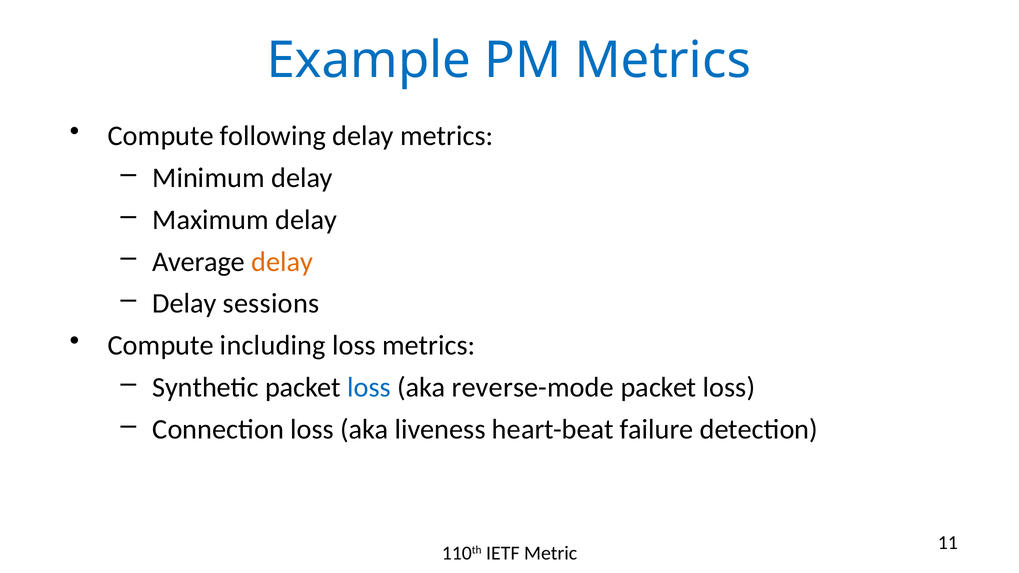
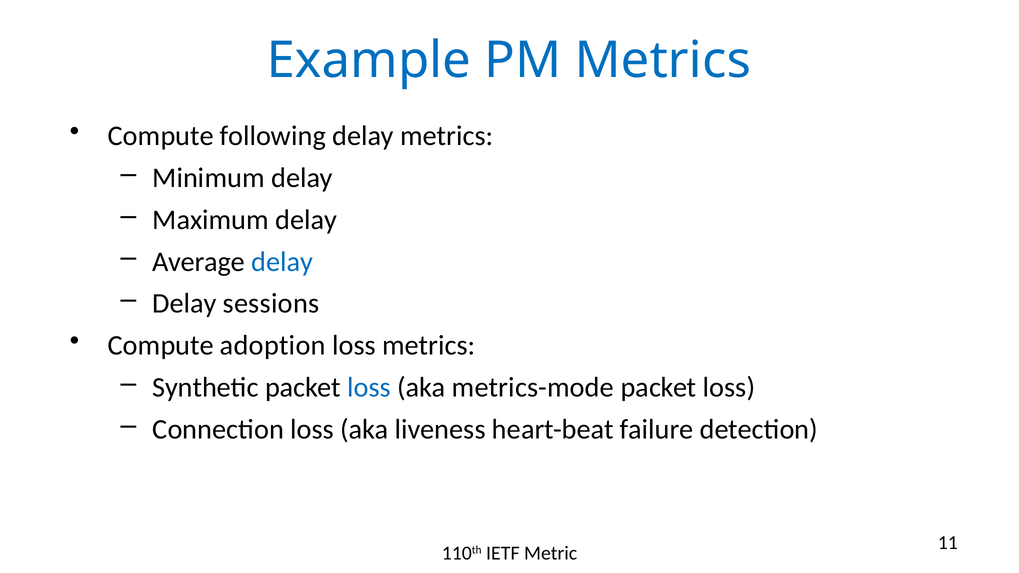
delay at (282, 262) colour: orange -> blue
including: including -> adoption
reverse-mode: reverse-mode -> metrics-mode
